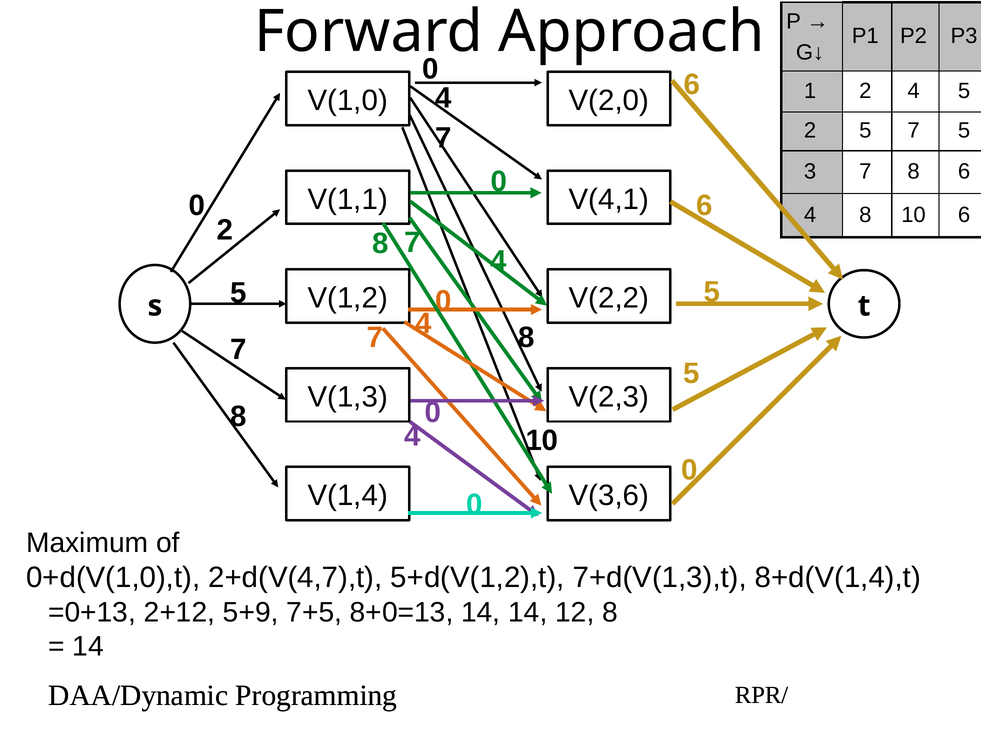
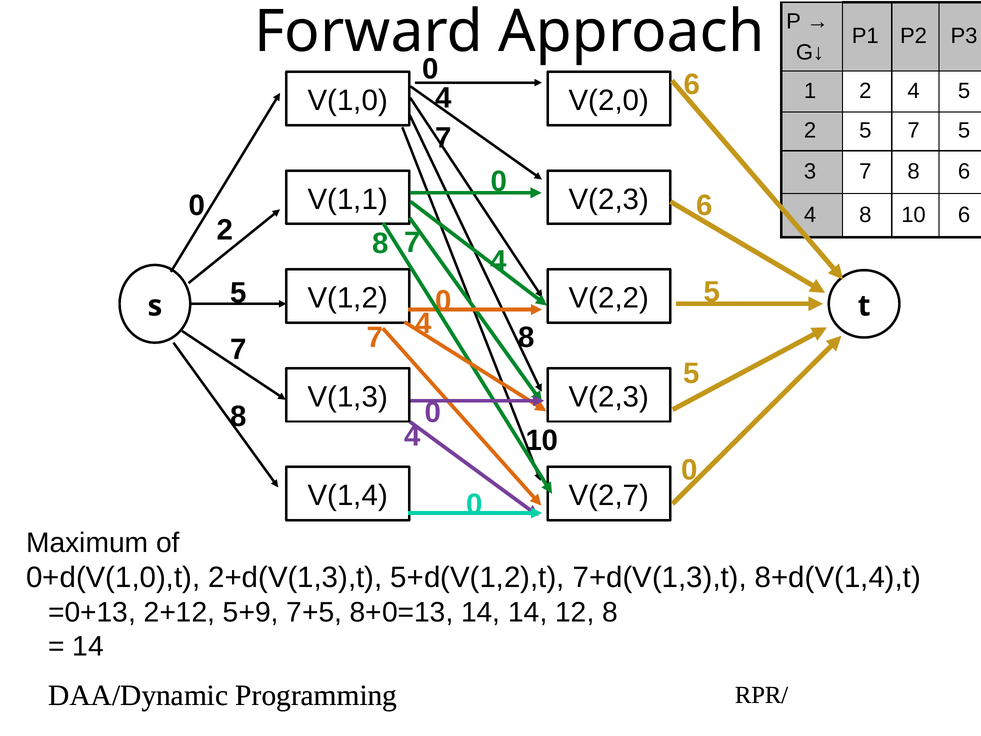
V(4,1 at (609, 199): V(4,1 -> V(2,3
V(3,6: V(3,6 -> V(2,7
2+d(V(4,7),t: 2+d(V(4,7),t -> 2+d(V(1,3),t
